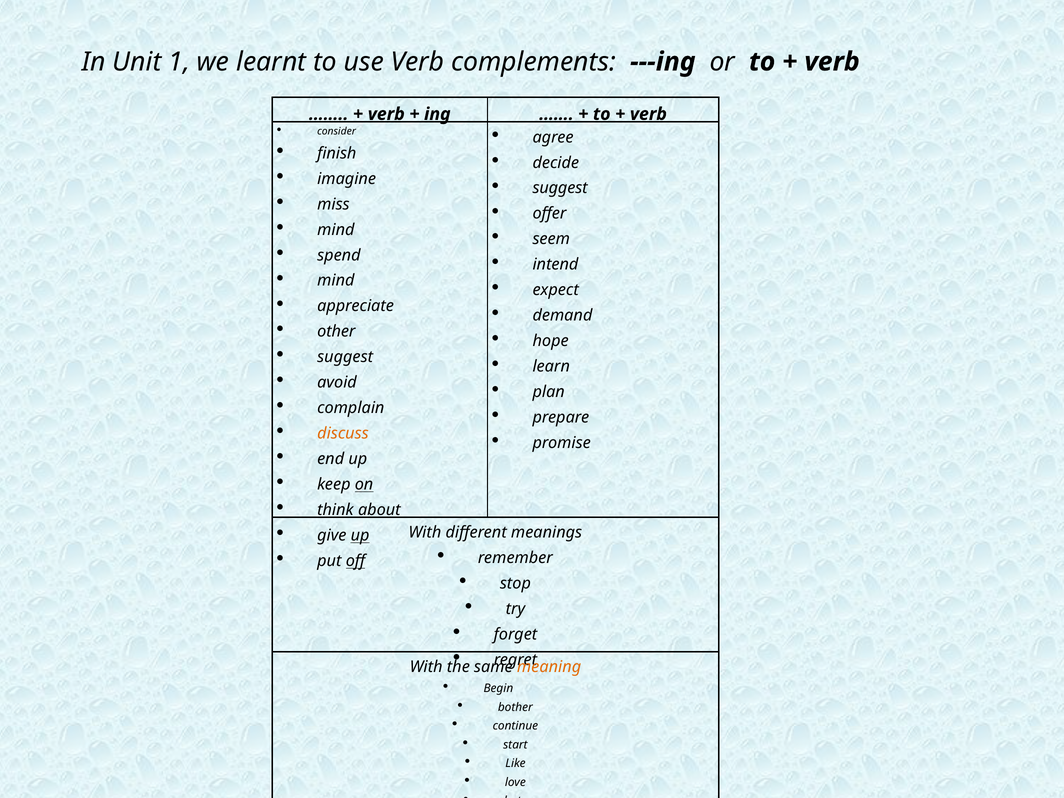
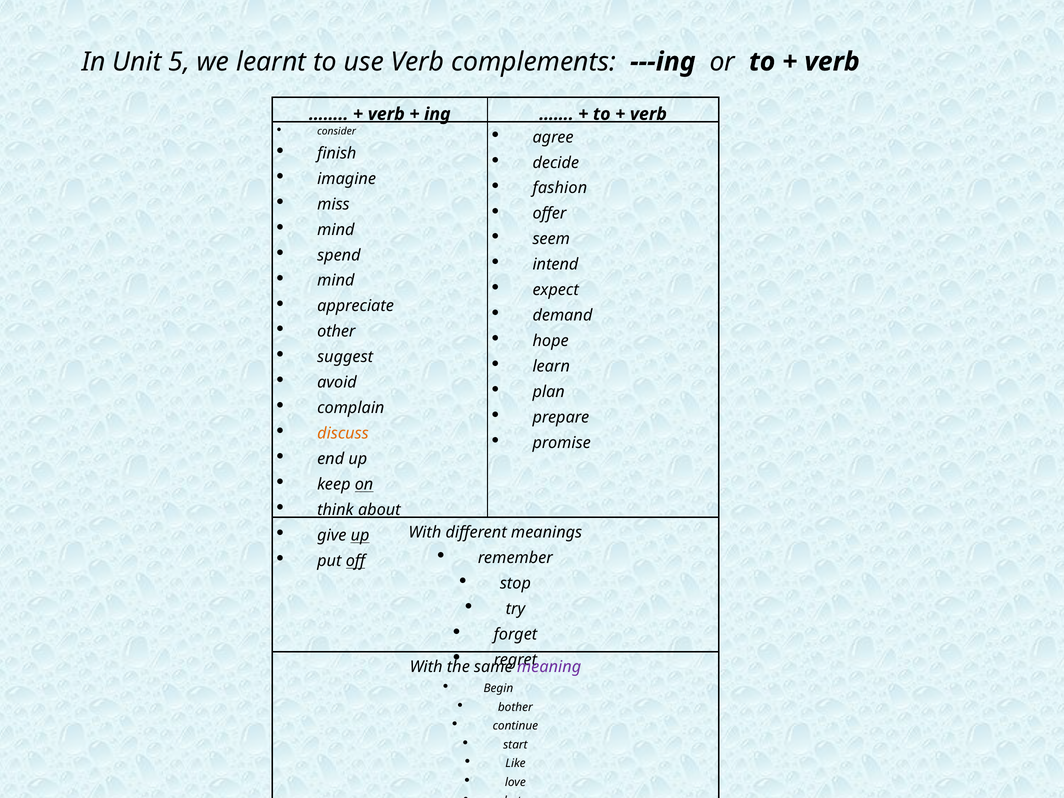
1: 1 -> 5
suggest at (560, 188): suggest -> fashion
meaning colour: orange -> purple
